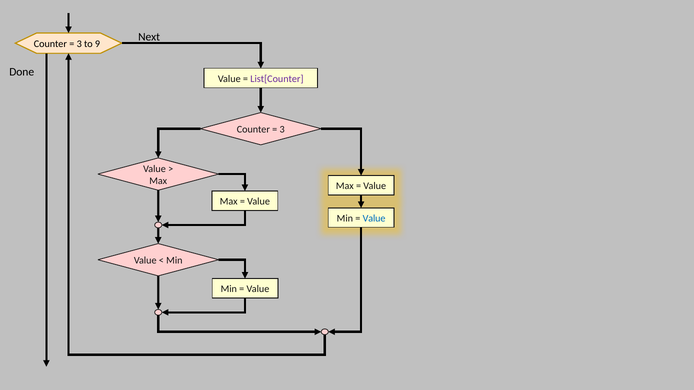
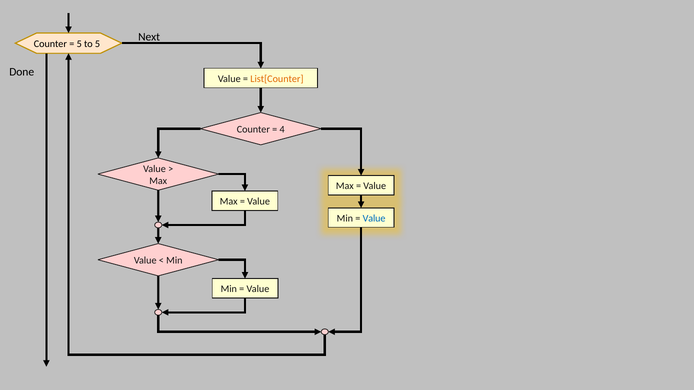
3 at (79, 44): 3 -> 5
to 9: 9 -> 5
List[Counter colour: purple -> orange
3 at (282, 130): 3 -> 4
